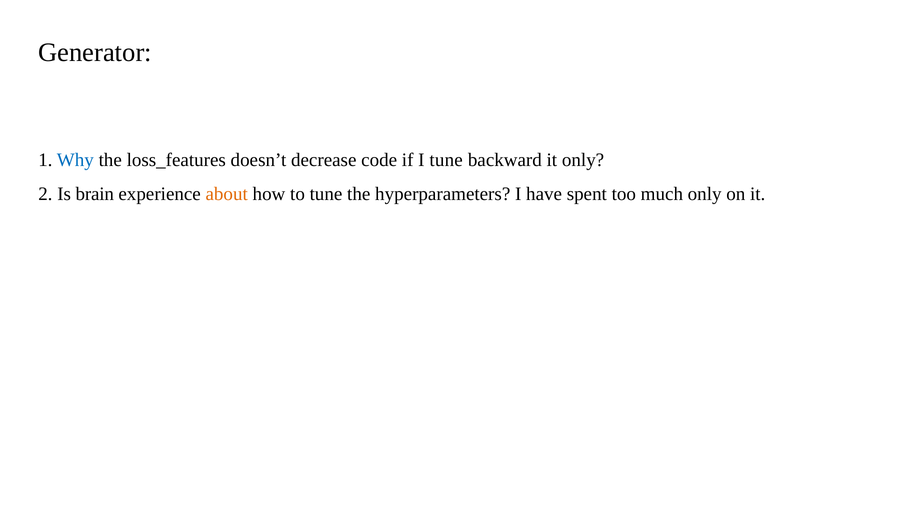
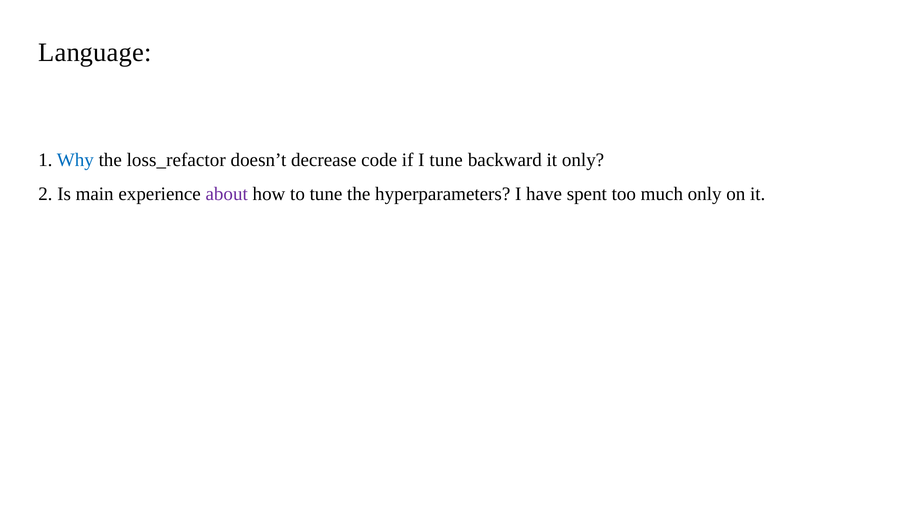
Generator: Generator -> Language
loss_features: loss_features -> loss_refactor
brain: brain -> main
about colour: orange -> purple
